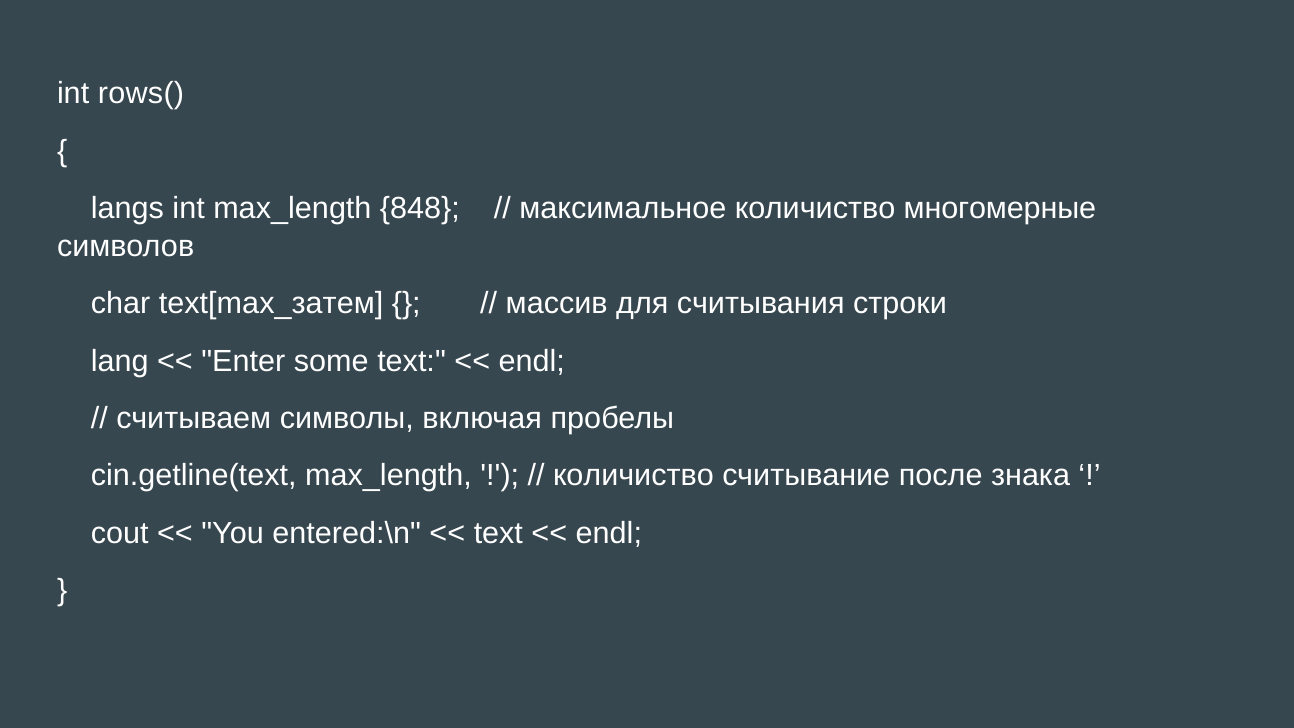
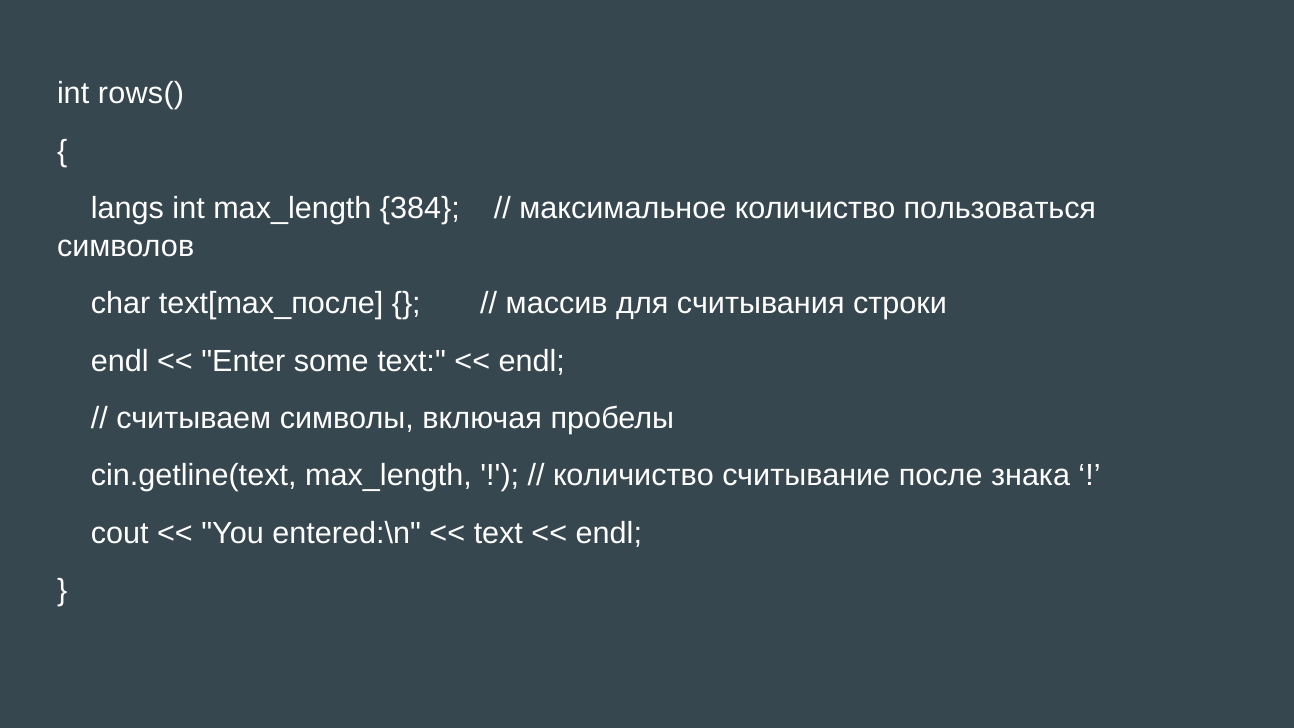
848: 848 -> 384
многомерные: многомерные -> пользоваться
text[max_затем: text[max_затем -> text[max_после
lang at (120, 361): lang -> endl
